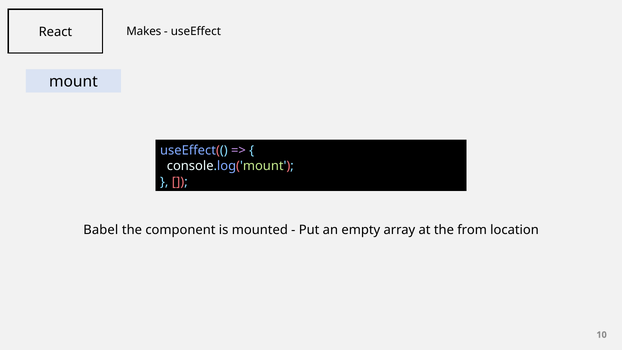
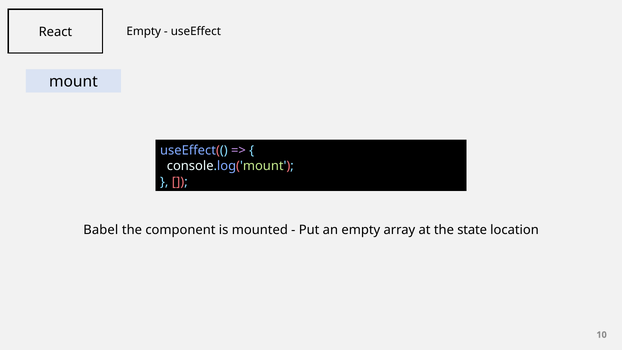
React Makes: Makes -> Empty
from: from -> state
